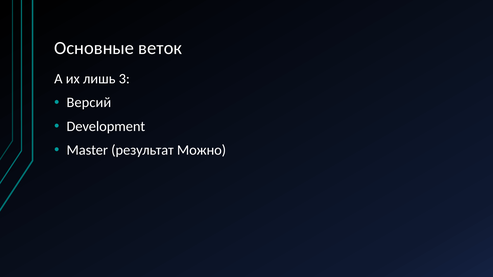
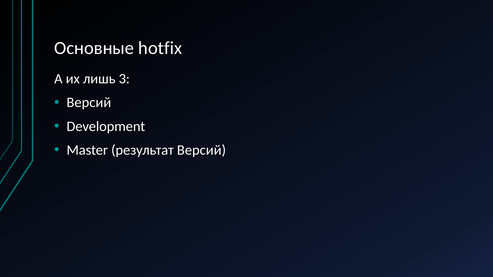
веток: веток -> hotfix
результат Можно: Можно -> Версий
